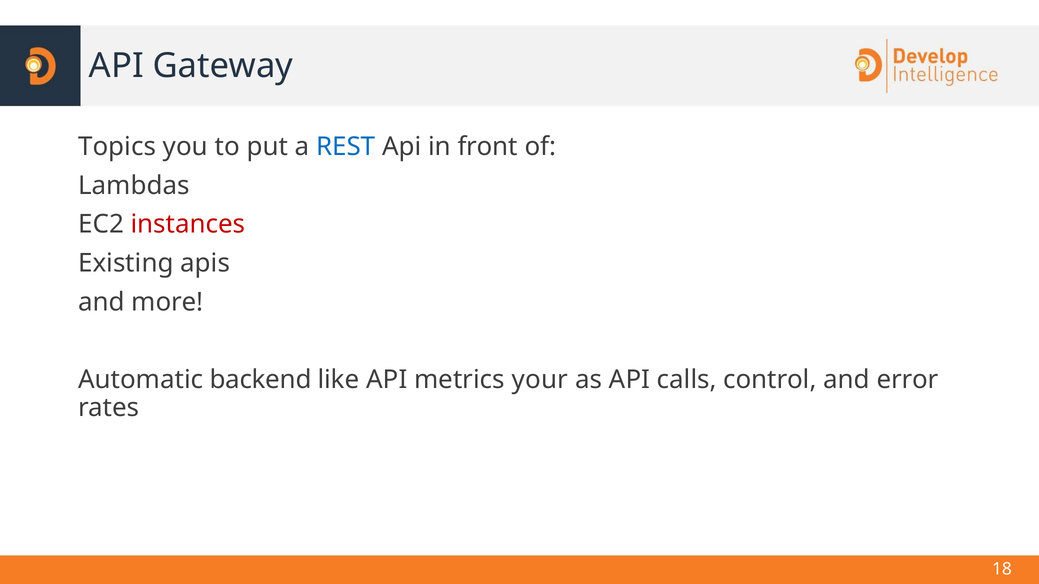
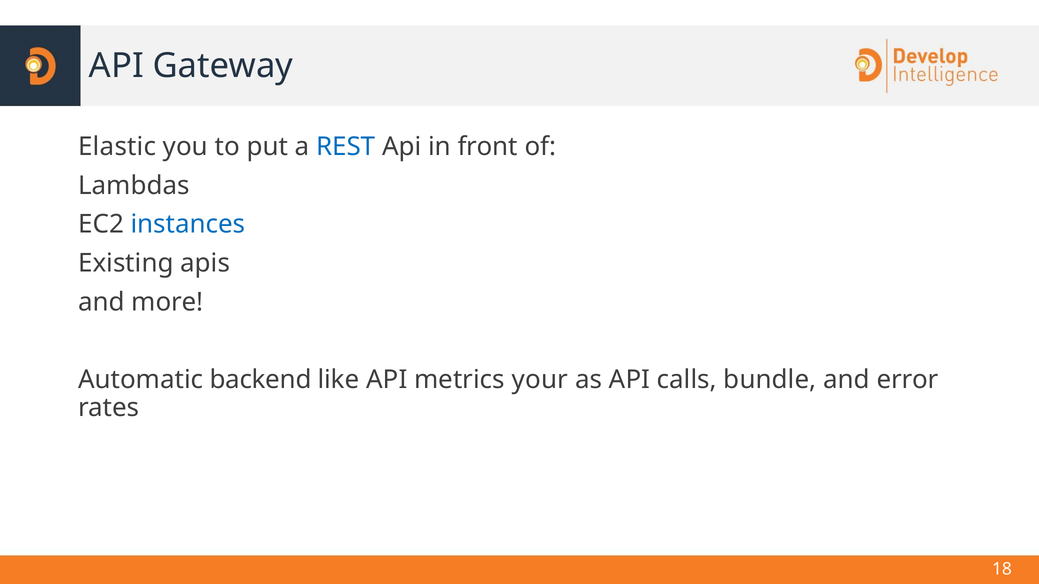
Topics: Topics -> Elastic
instances colour: red -> blue
control: control -> bundle
